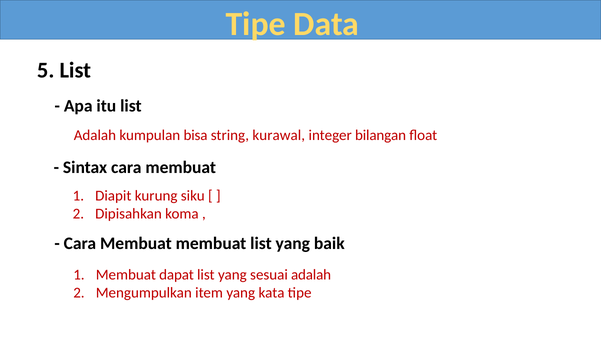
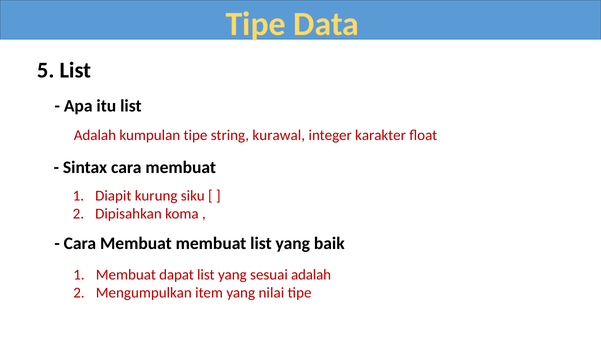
kumpulan bisa: bisa -> tipe
bilangan: bilangan -> karakter
kata: kata -> nilai
